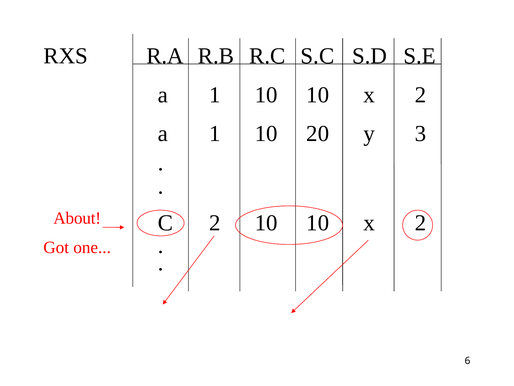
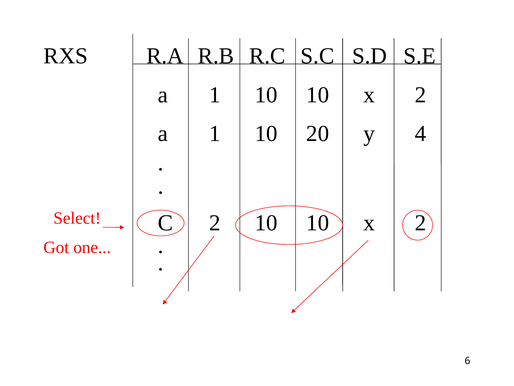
3: 3 -> 4
About: About -> Select
